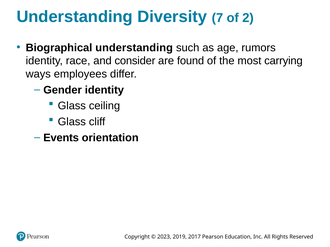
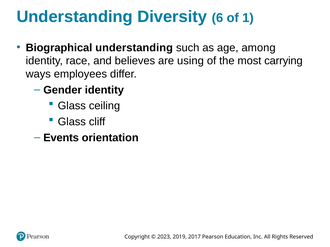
7: 7 -> 6
2: 2 -> 1
rumors: rumors -> among
consider: consider -> believes
found: found -> using
